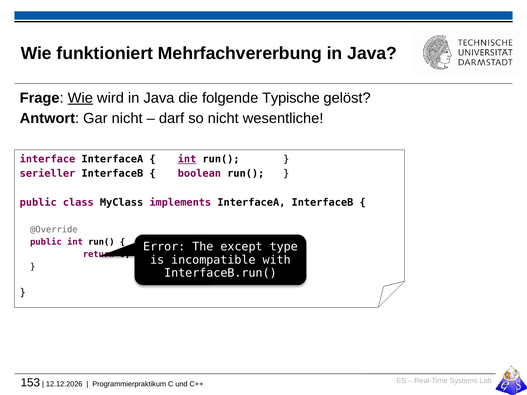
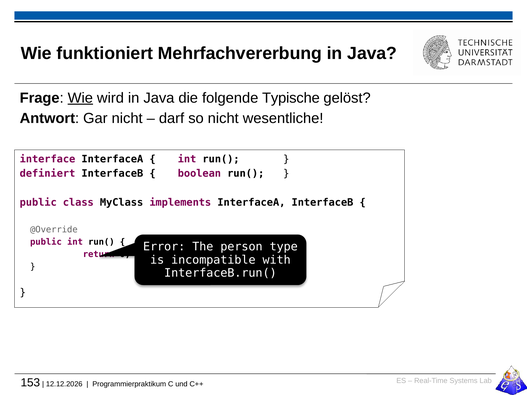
int at (187, 159) underline: present -> none
serieller: serieller -> definiert
except: except -> person
